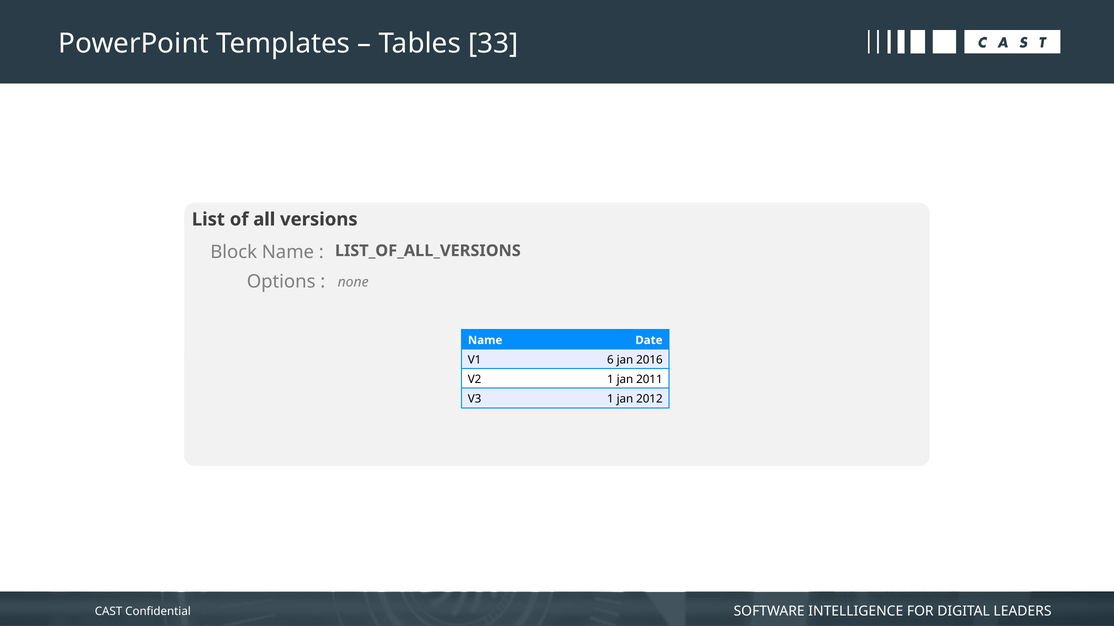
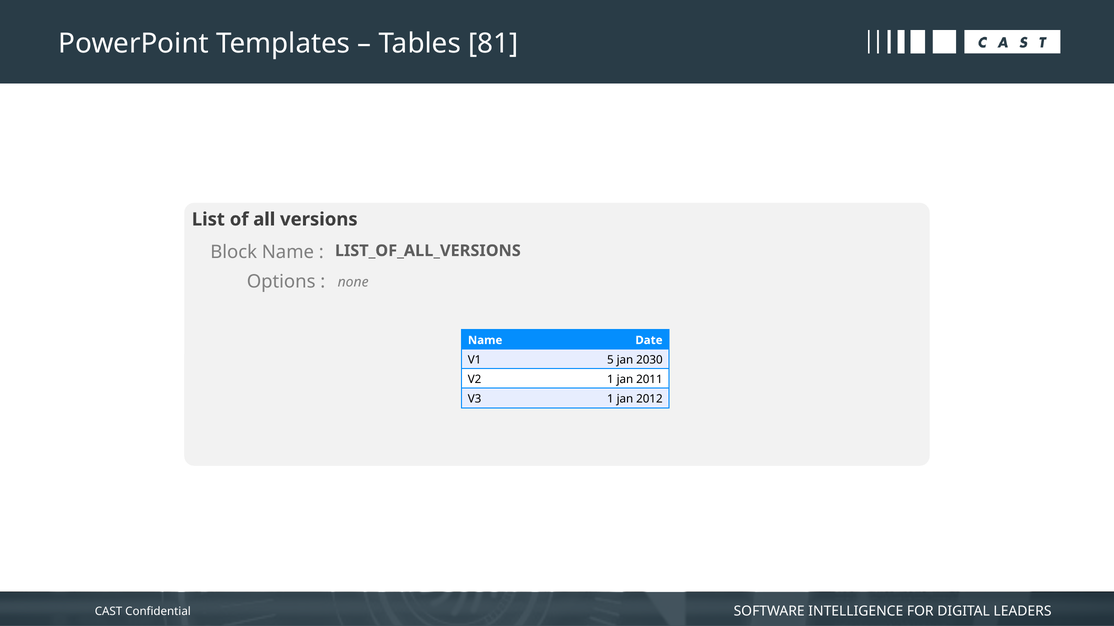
33: 33 -> 81
6: 6 -> 5
2016: 2016 -> 2030
